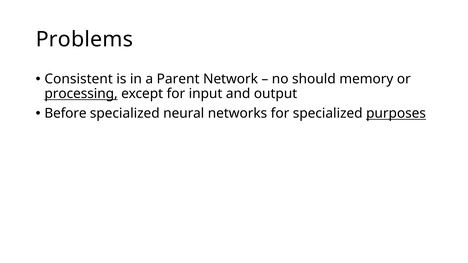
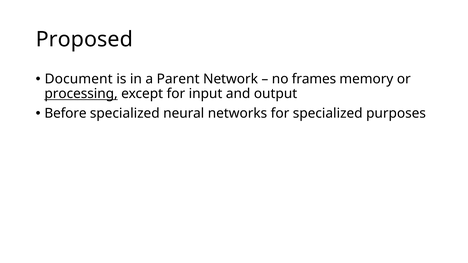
Problems: Problems -> Proposed
Consistent: Consistent -> Document
should: should -> frames
purposes underline: present -> none
